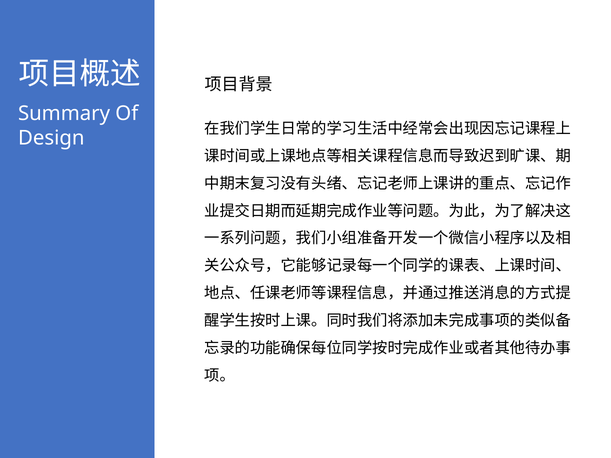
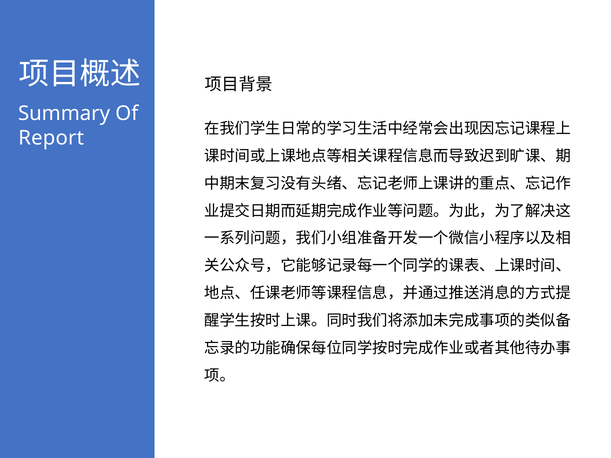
Design: Design -> Report
